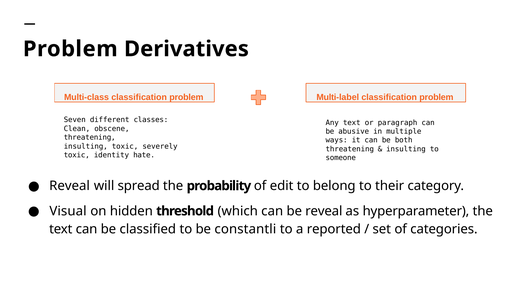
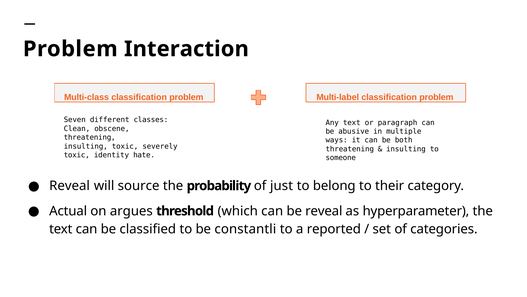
Derivatives: Derivatives -> Interaction
spread: spread -> source
edit: edit -> just
Visual: Visual -> Actual
hidden: hidden -> argues
